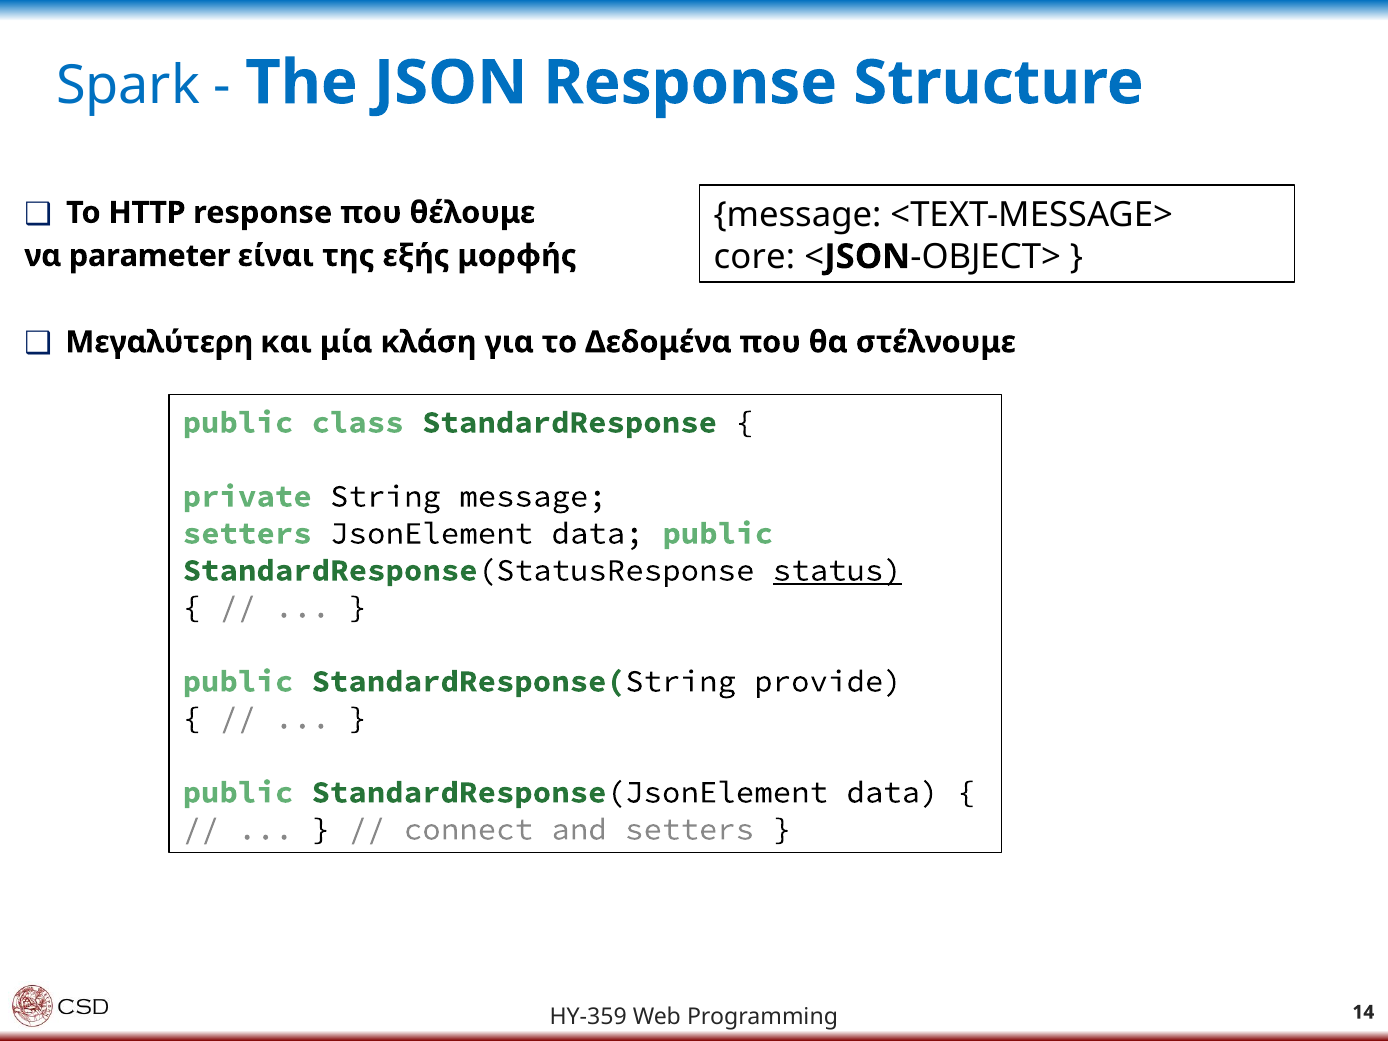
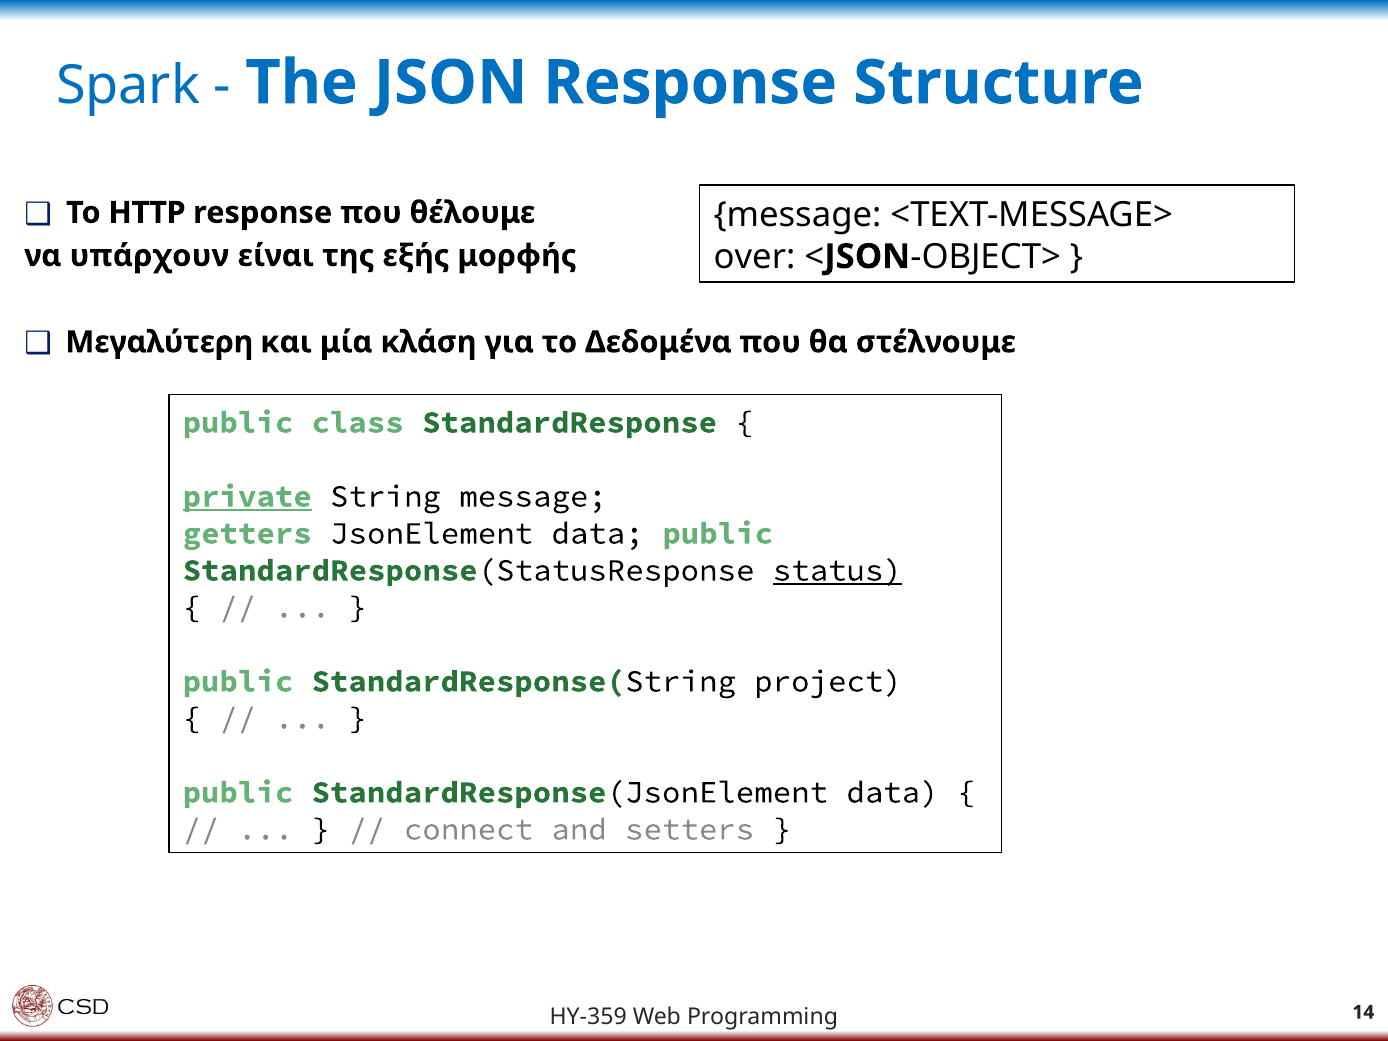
core: core -> over
parameter: parameter -> υπάρχουν
private underline: none -> present
setters at (247, 533): setters -> getters
provide: provide -> project
